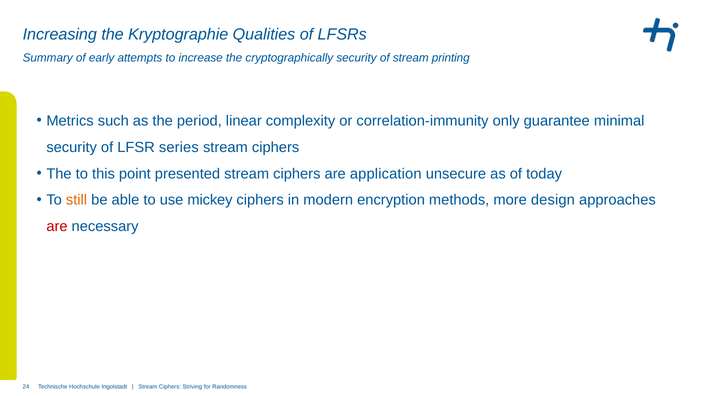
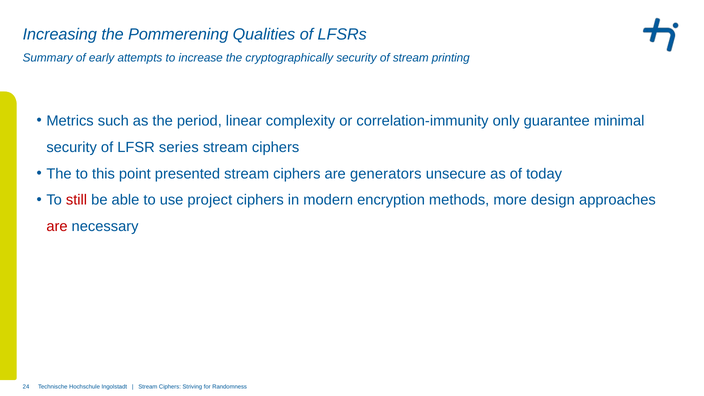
Kryptographie: Kryptographie -> Pommerening
application: application -> generators
still colour: orange -> red
mickey: mickey -> project
